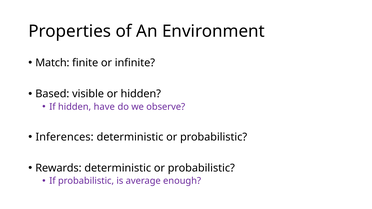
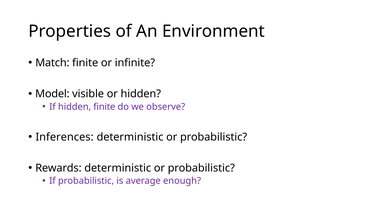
Based: Based -> Model
hidden have: have -> finite
